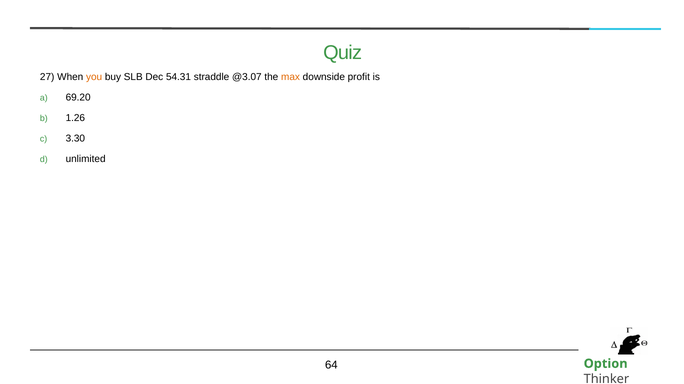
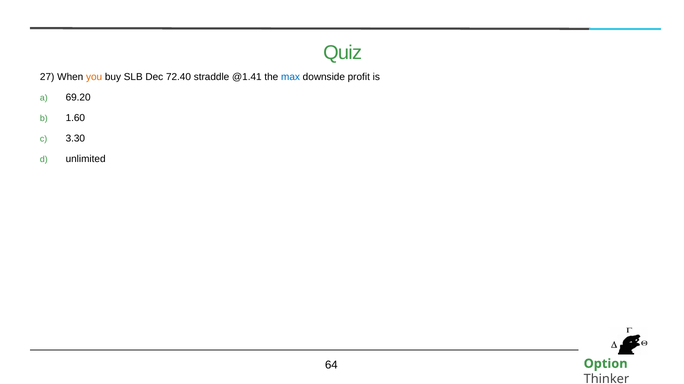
54.31: 54.31 -> 72.40
@3.07: @3.07 -> @1.41
max colour: orange -> blue
1.26: 1.26 -> 1.60
